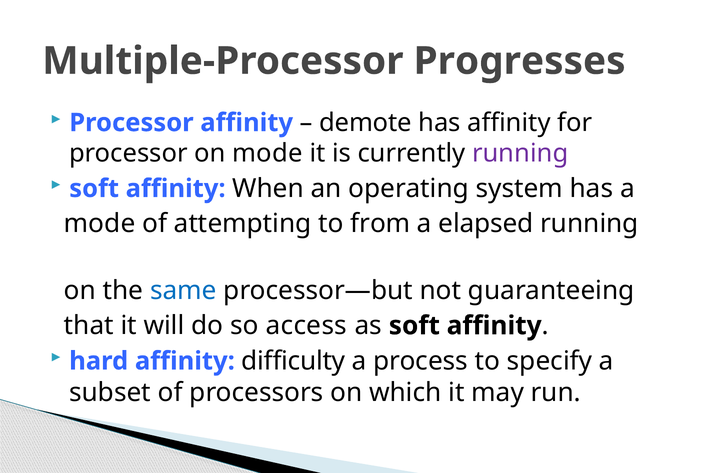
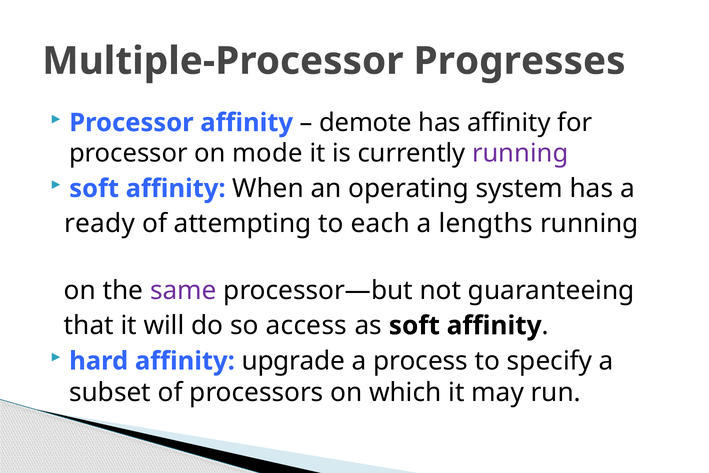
mode at (100, 223): mode -> ready
from: from -> each
elapsed: elapsed -> lengths
same colour: blue -> purple
difficulty: difficulty -> upgrade
